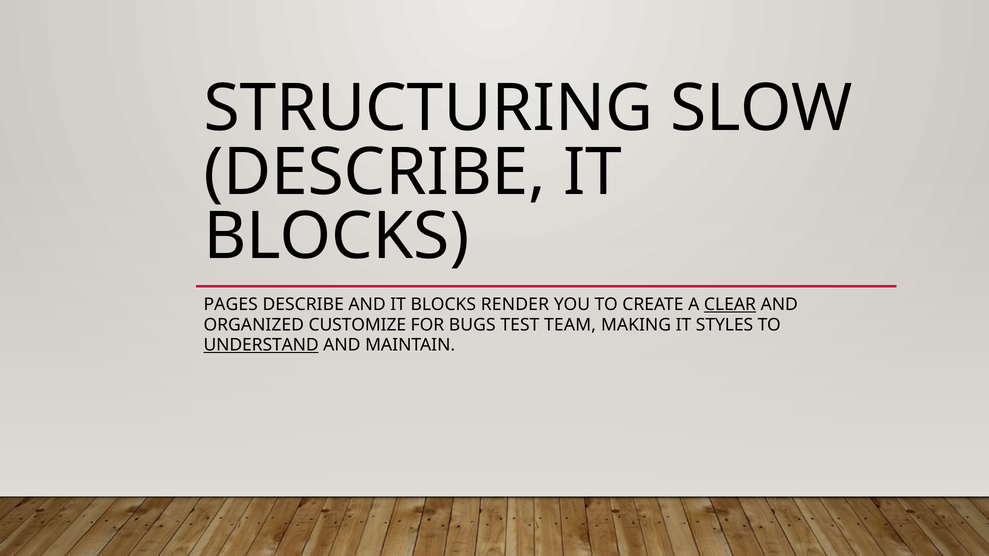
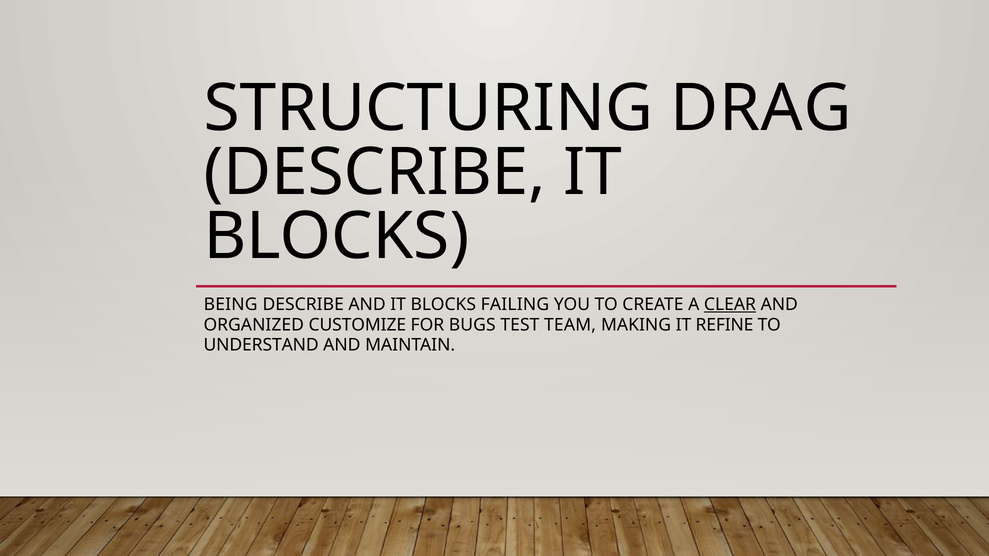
SLOW: SLOW -> DRAG
PAGES: PAGES -> BEING
RENDER: RENDER -> FAILING
STYLES: STYLES -> REFINE
UNDERSTAND underline: present -> none
